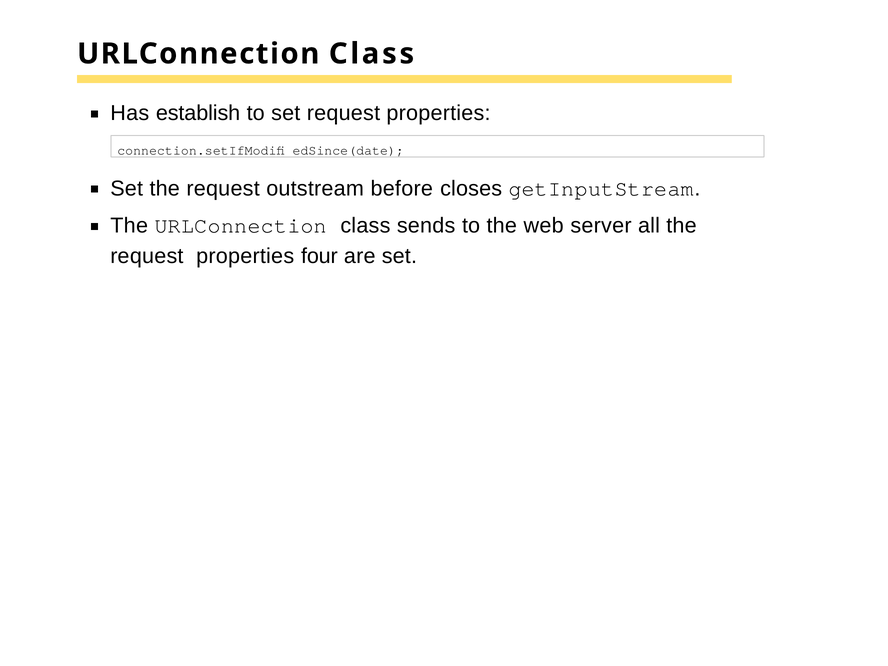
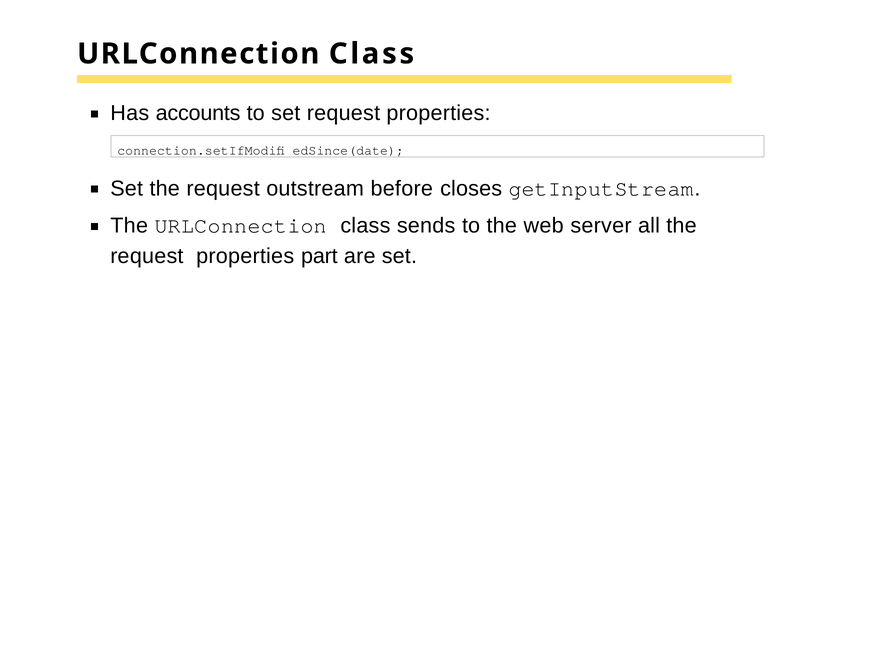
establish: establish -> accounts
four: four -> part
